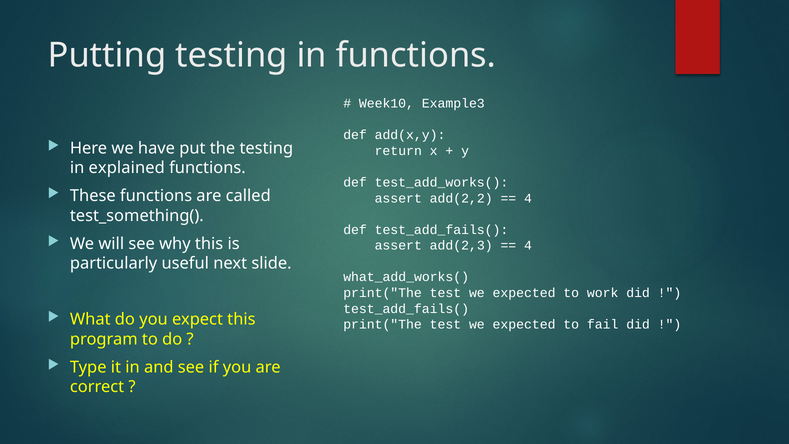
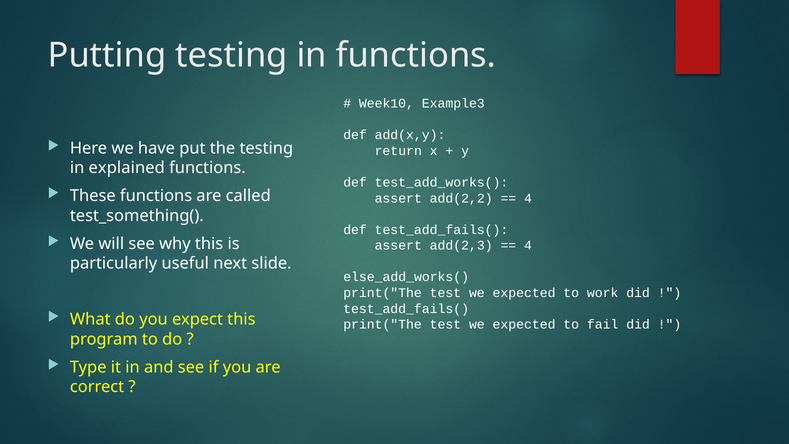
what_add_works(: what_add_works( -> else_add_works(
